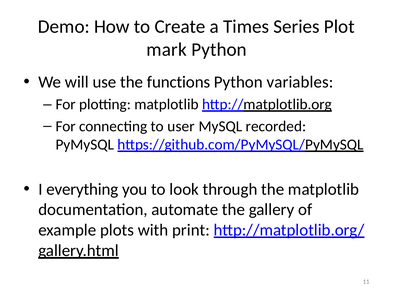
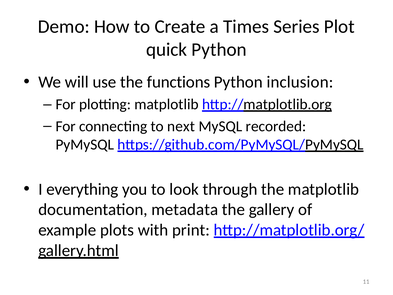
mark: mark -> quick
variables: variables -> inclusion
user: user -> next
automate: automate -> metadata
